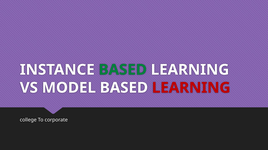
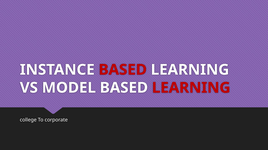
BASED at (123, 70) colour: green -> red
